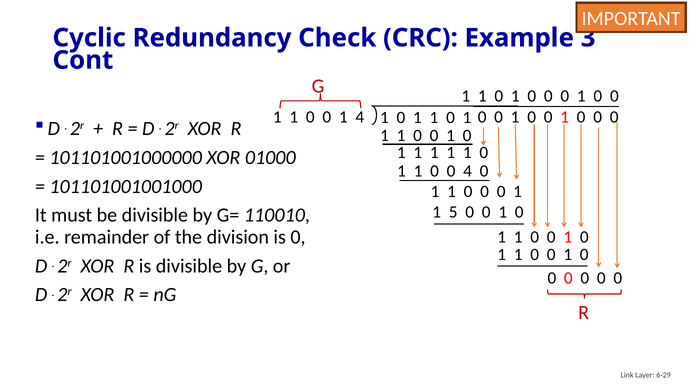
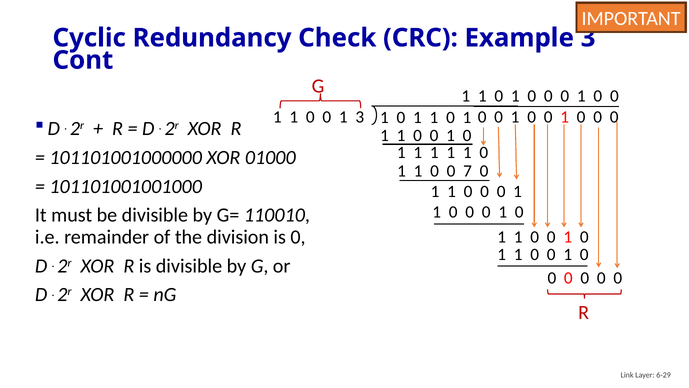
1 4: 4 -> 3
0 4: 4 -> 7
5 at (453, 212): 5 -> 0
